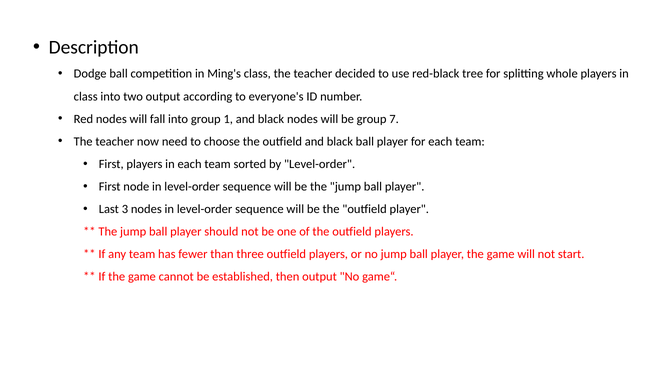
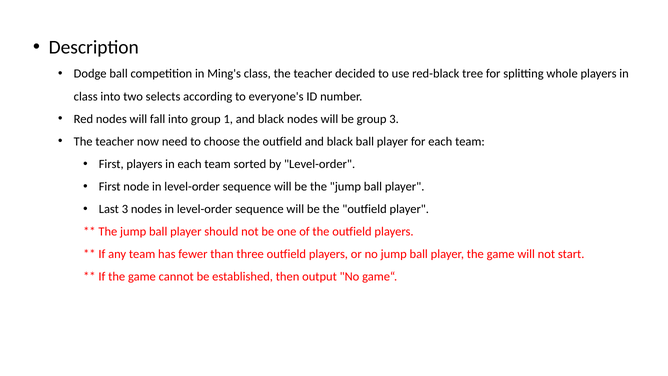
two output: output -> selects
group 7: 7 -> 3
